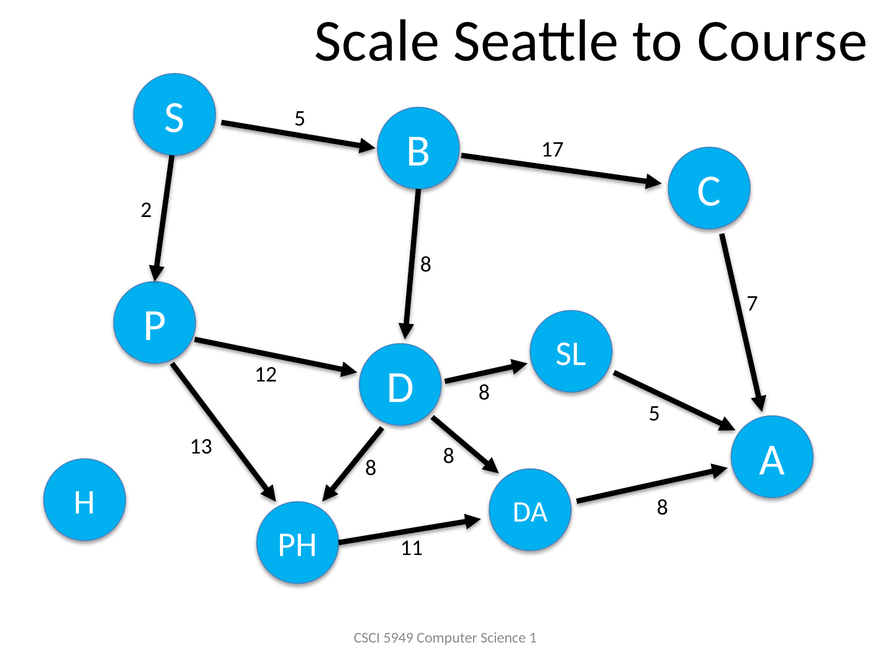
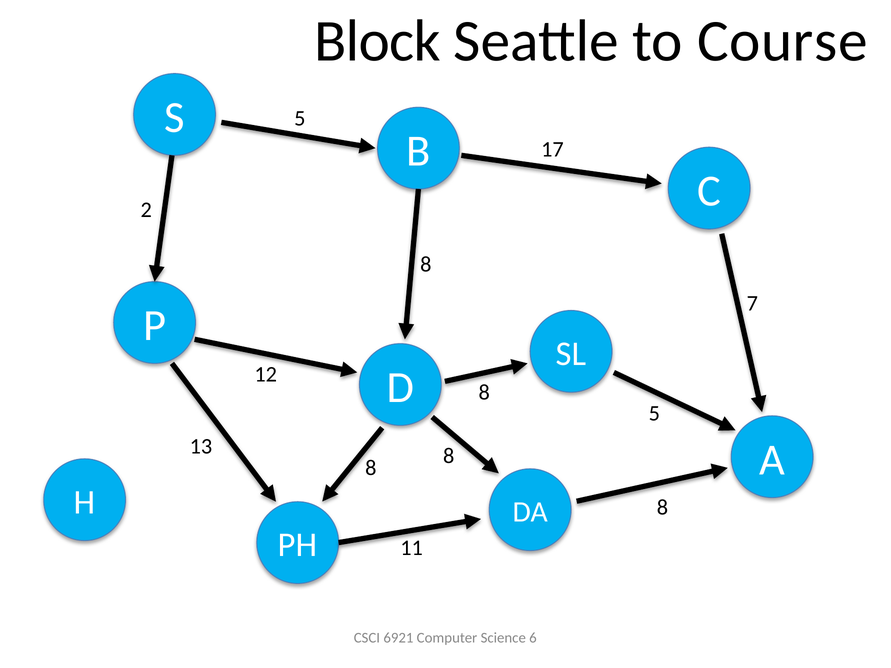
Scale: Scale -> Block
5949: 5949 -> 6921
1: 1 -> 6
